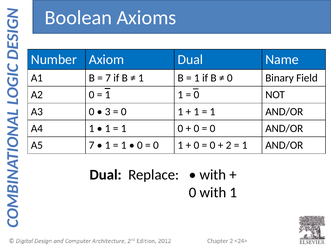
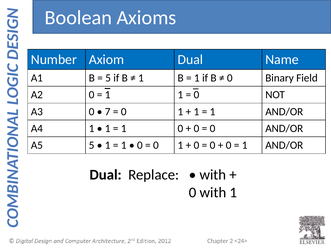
7 at (108, 78): 7 -> 5
3: 3 -> 7
A5 7: 7 -> 5
2 at (229, 145): 2 -> 0
